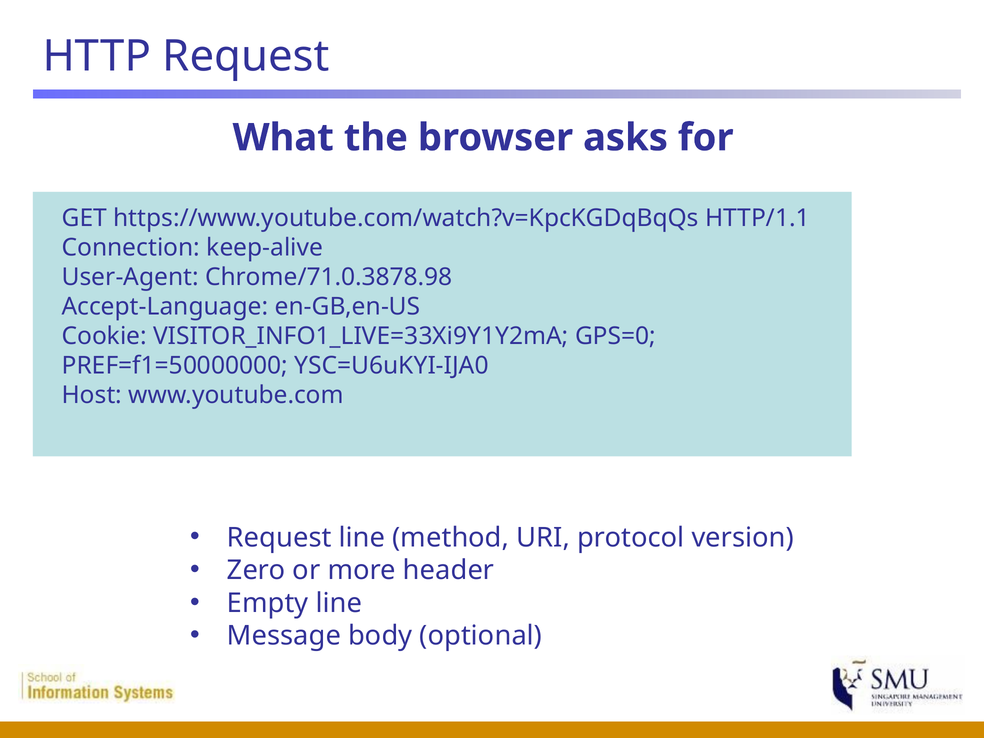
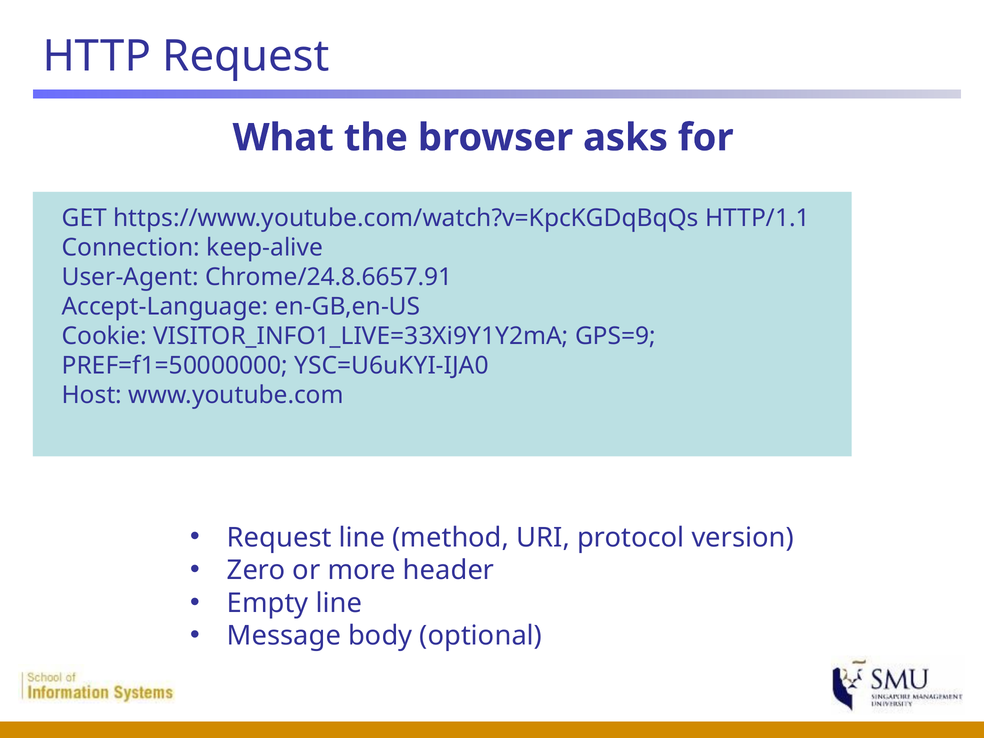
Chrome/71.0.3878.98: Chrome/71.0.3878.98 -> Chrome/24.8.6657.91
GPS=0: GPS=0 -> GPS=9
